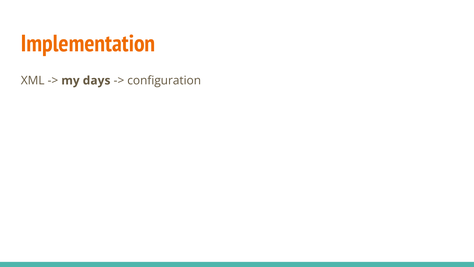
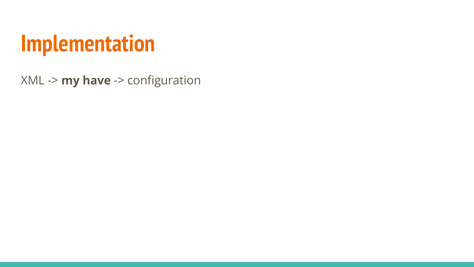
days: days -> have
